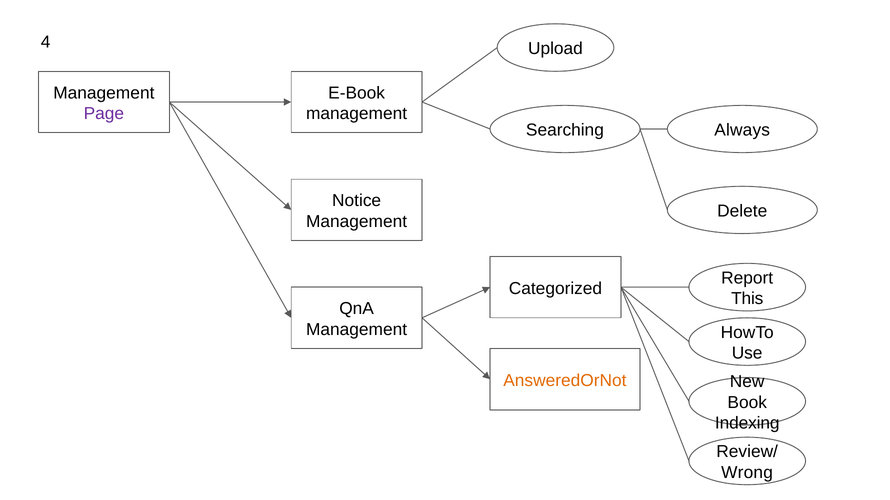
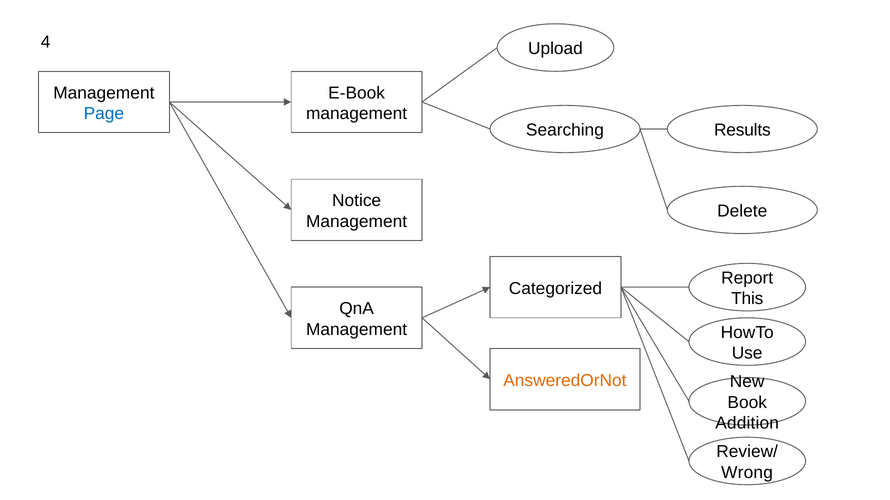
Page colour: purple -> blue
Always: Always -> Results
Indexing: Indexing -> Addition
